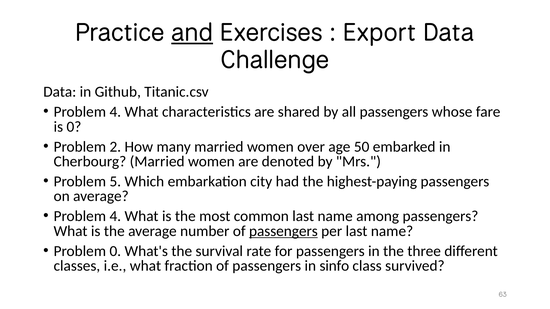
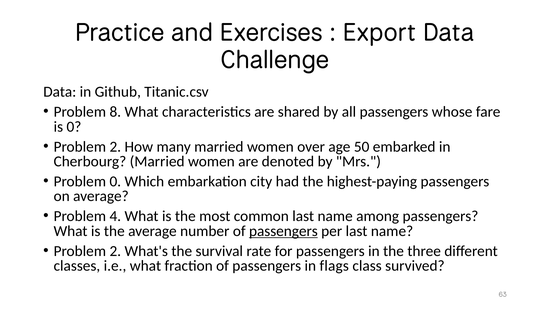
and underline: present -> none
4 at (115, 112): 4 -> 8
Problem 5: 5 -> 0
0 at (115, 251): 0 -> 2
sinfo: sinfo -> flags
